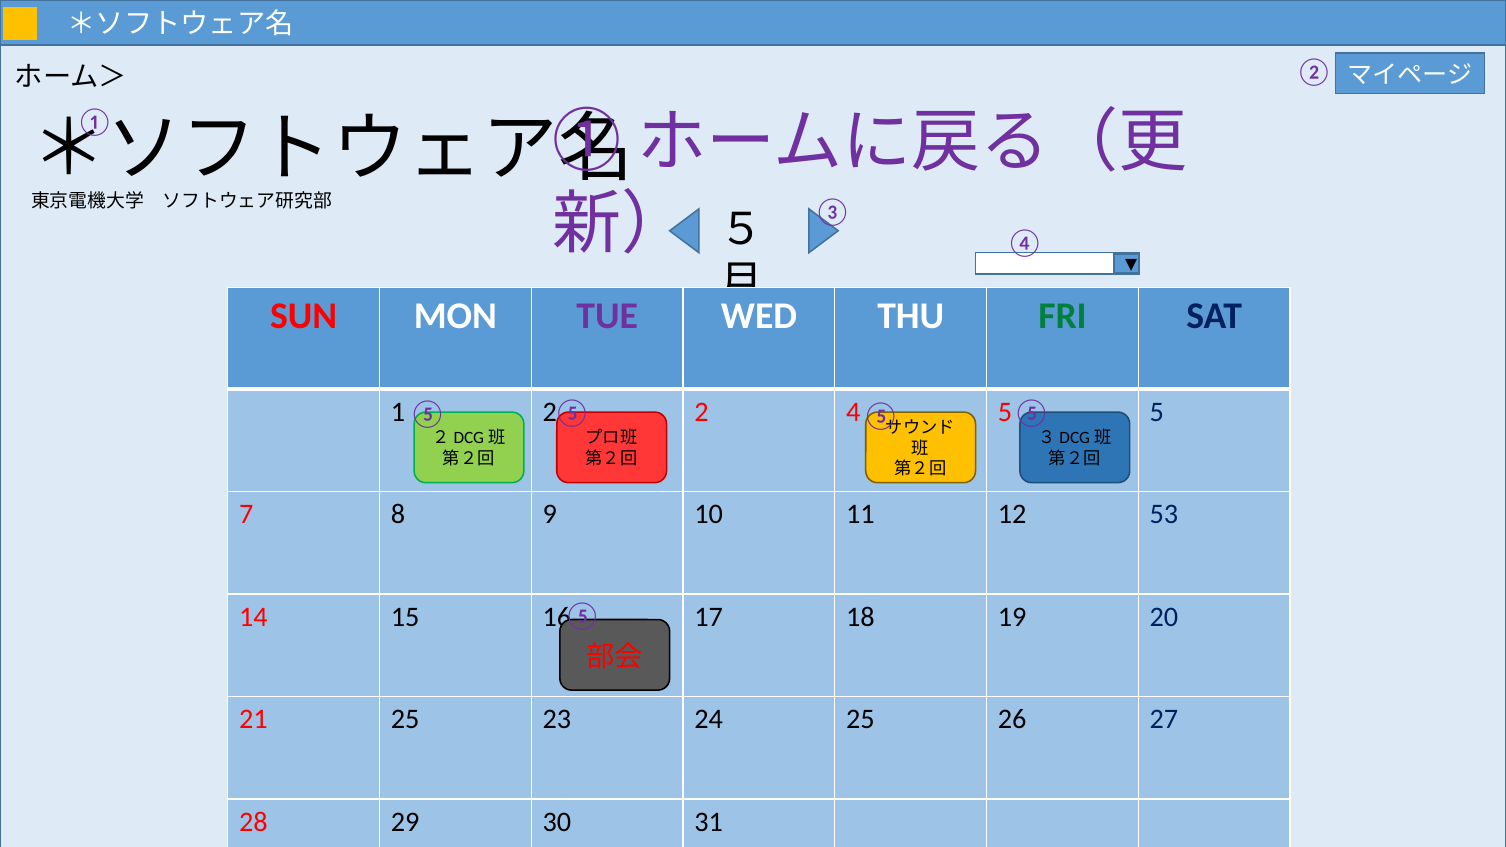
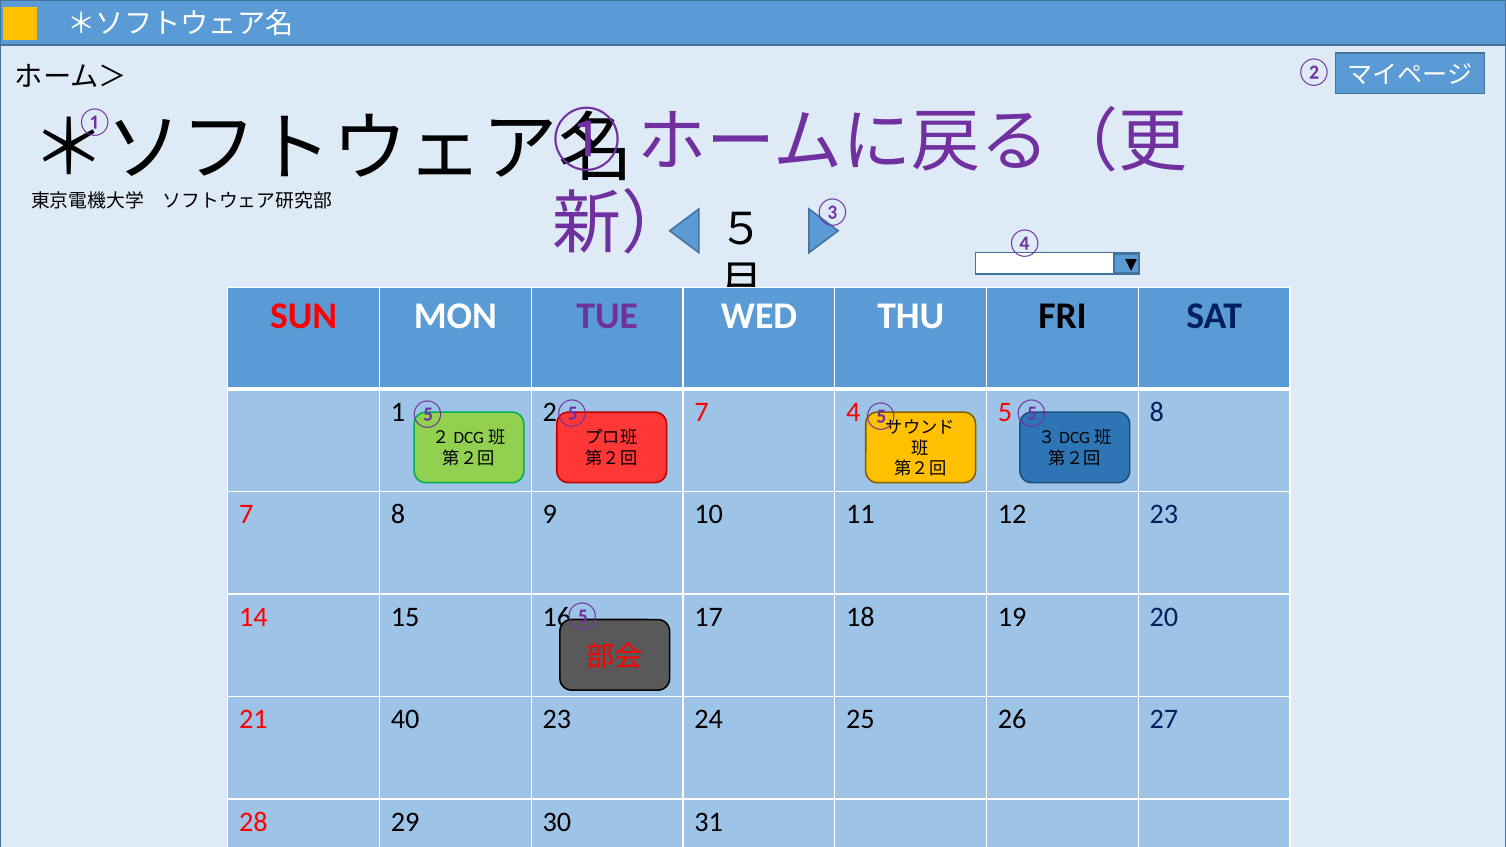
FRI colour: green -> black
2 2: 2 -> 7
5 5: 5 -> 8
12 53: 53 -> 23
21 25: 25 -> 40
